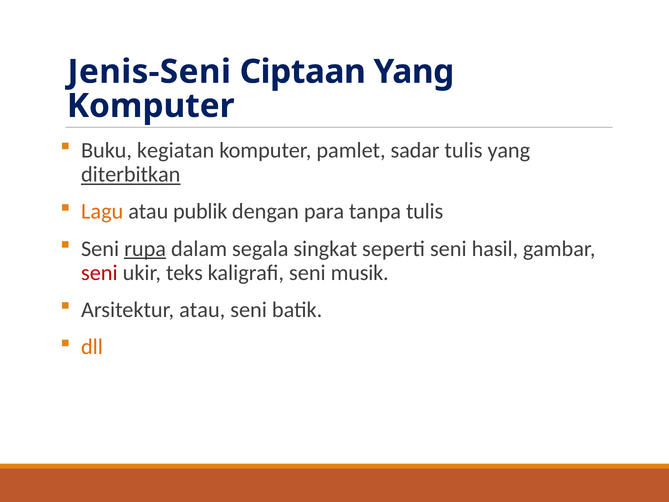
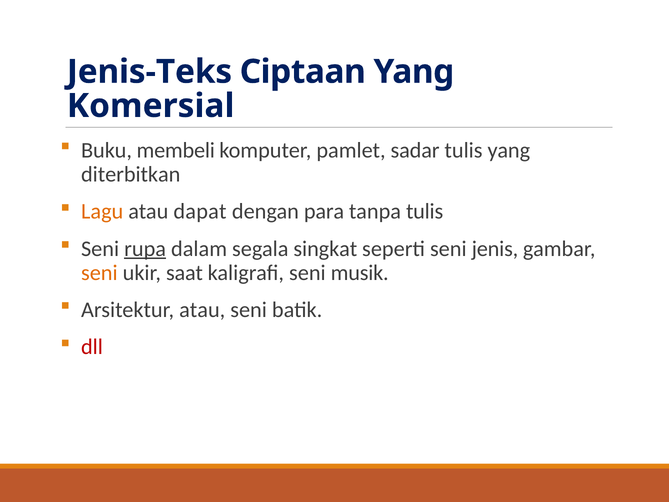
Jenis-Seni: Jenis-Seni -> Jenis-Teks
Komputer at (151, 106): Komputer -> Komersial
kegiatan: kegiatan -> membeli
diterbitkan underline: present -> none
publik: publik -> dapat
hasil: hasil -> jenis
seni at (99, 273) colour: red -> orange
teks: teks -> saat
dll colour: orange -> red
